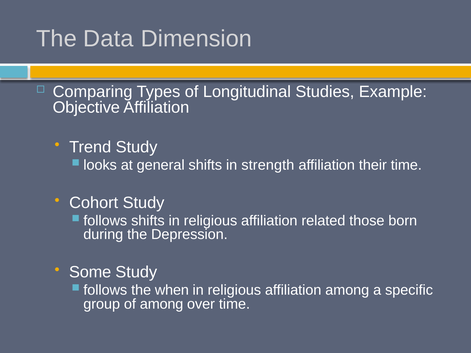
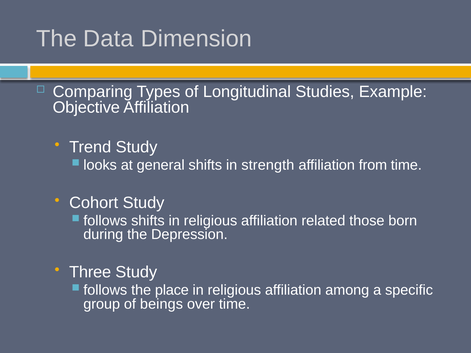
their: their -> from
Some: Some -> Three
when: when -> place
of among: among -> beings
